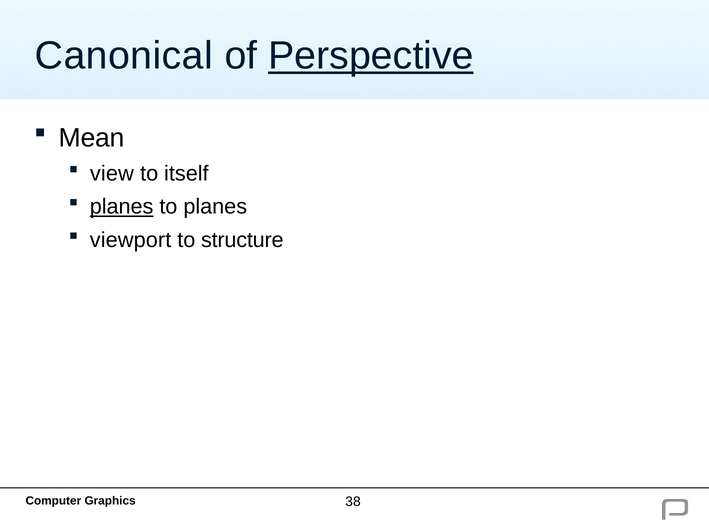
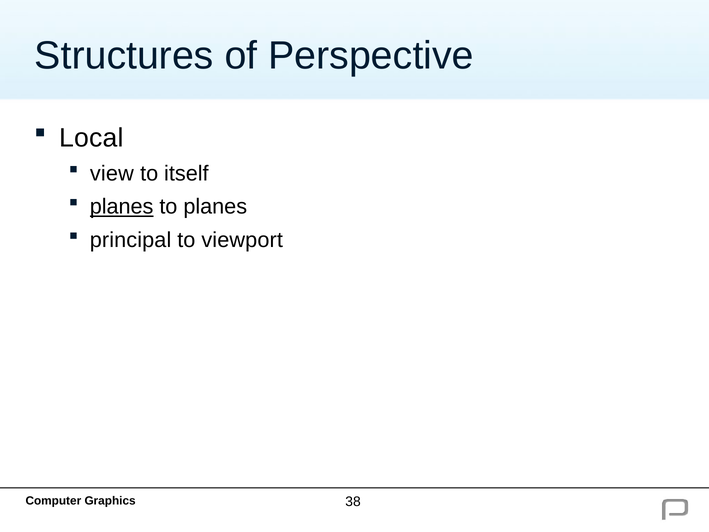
Canonical: Canonical -> Structures
Perspective underline: present -> none
Mean: Mean -> Local
viewport: viewport -> principal
structure: structure -> viewport
